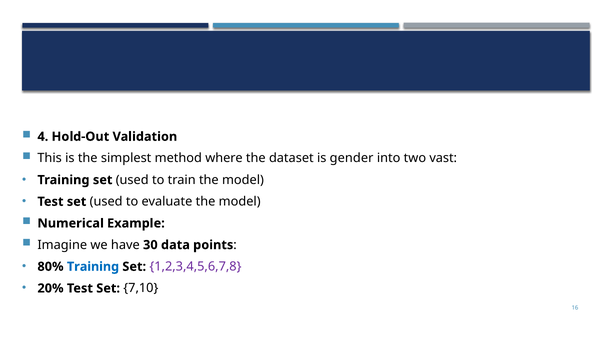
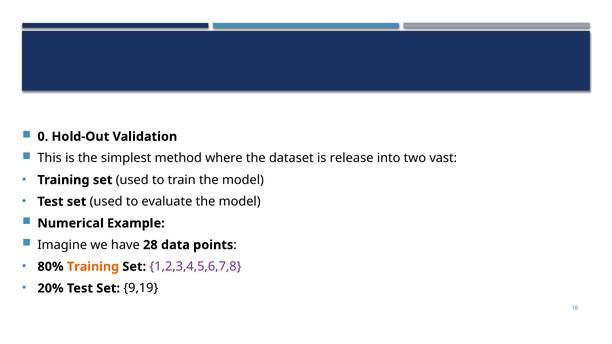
4: 4 -> 0
gender: gender -> release
30: 30 -> 28
Training at (93, 267) colour: blue -> orange
7,10: 7,10 -> 9,19
